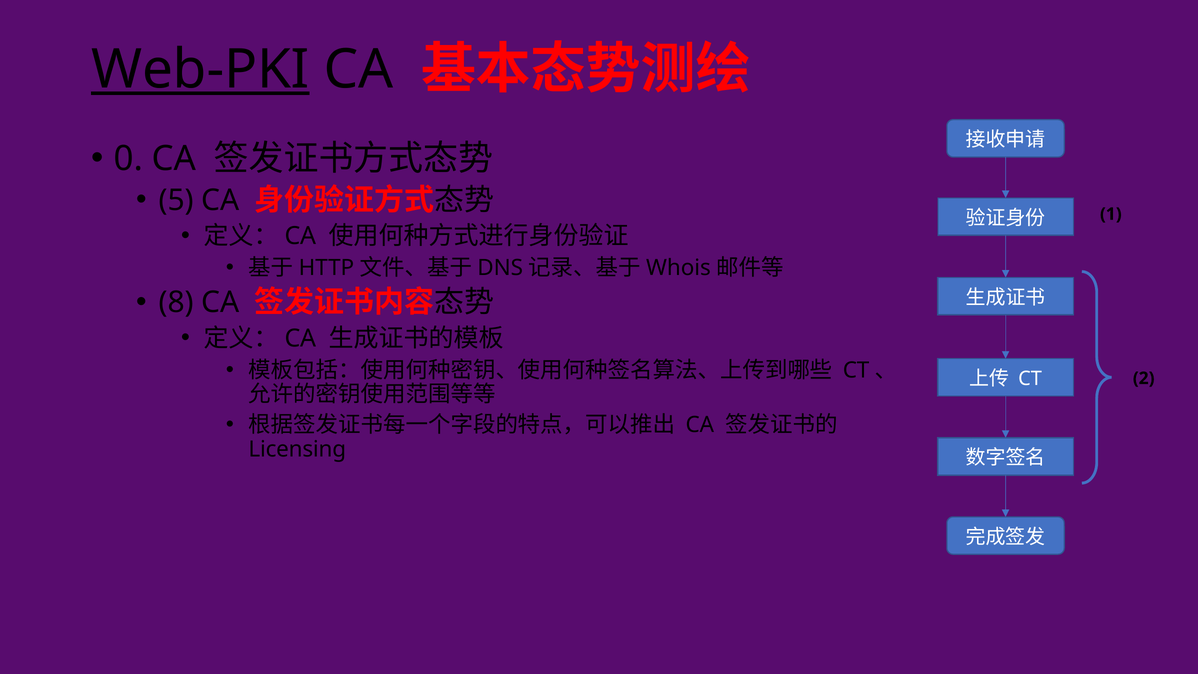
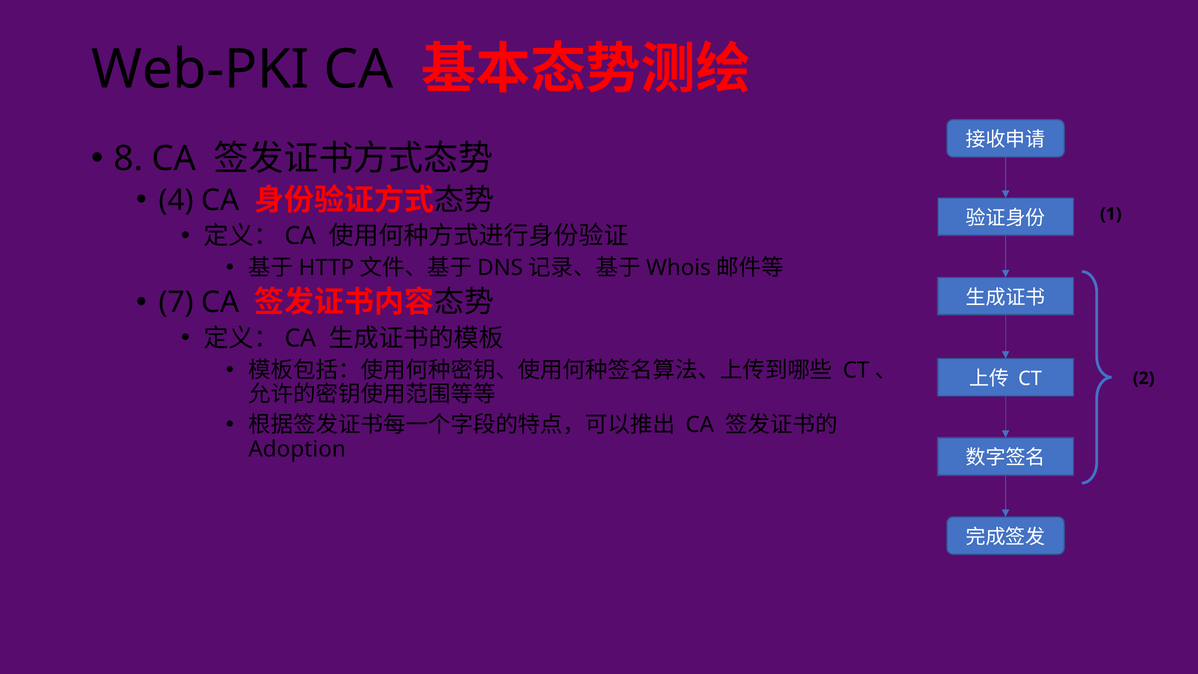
Web-PKI underline: present -> none
0: 0 -> 8
5: 5 -> 4
8: 8 -> 7
Licensing: Licensing -> Adoption
